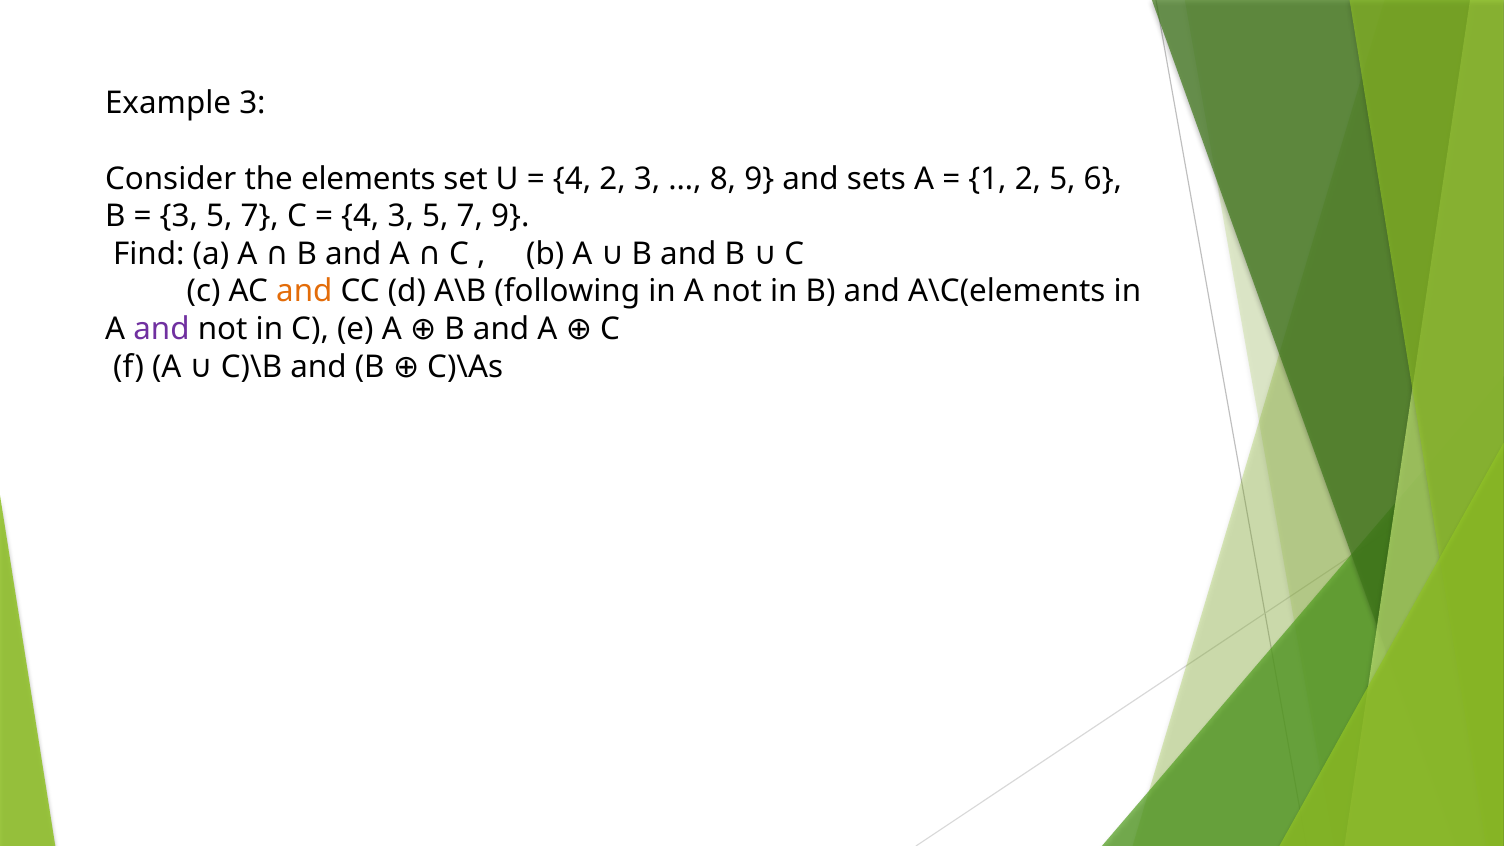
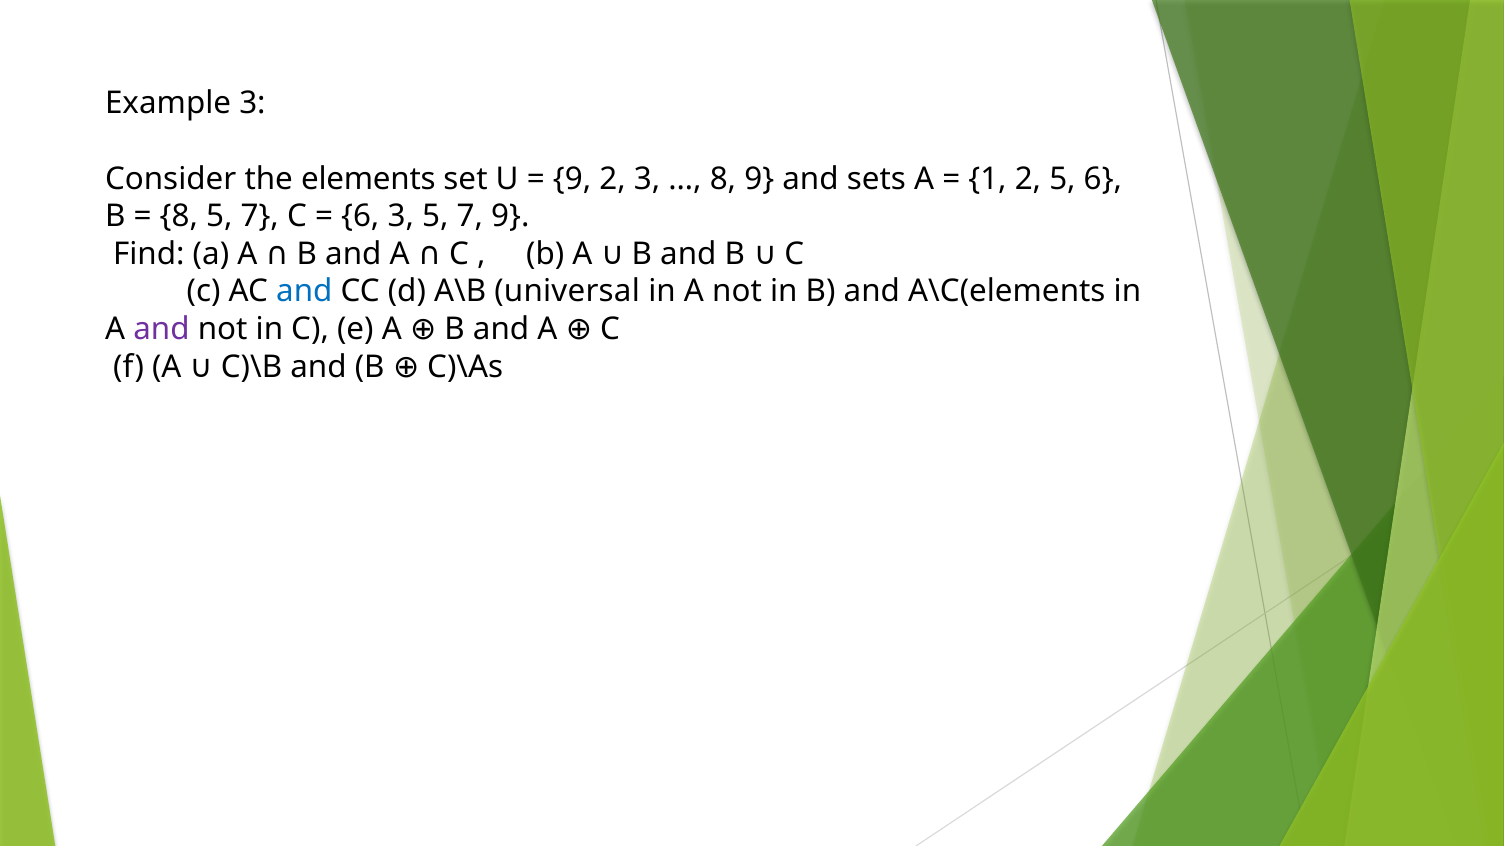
4 at (572, 179): 4 -> 9
3 at (179, 216): 3 -> 8
4 at (360, 216): 4 -> 6
and at (304, 292) colour: orange -> blue
following: following -> universal
